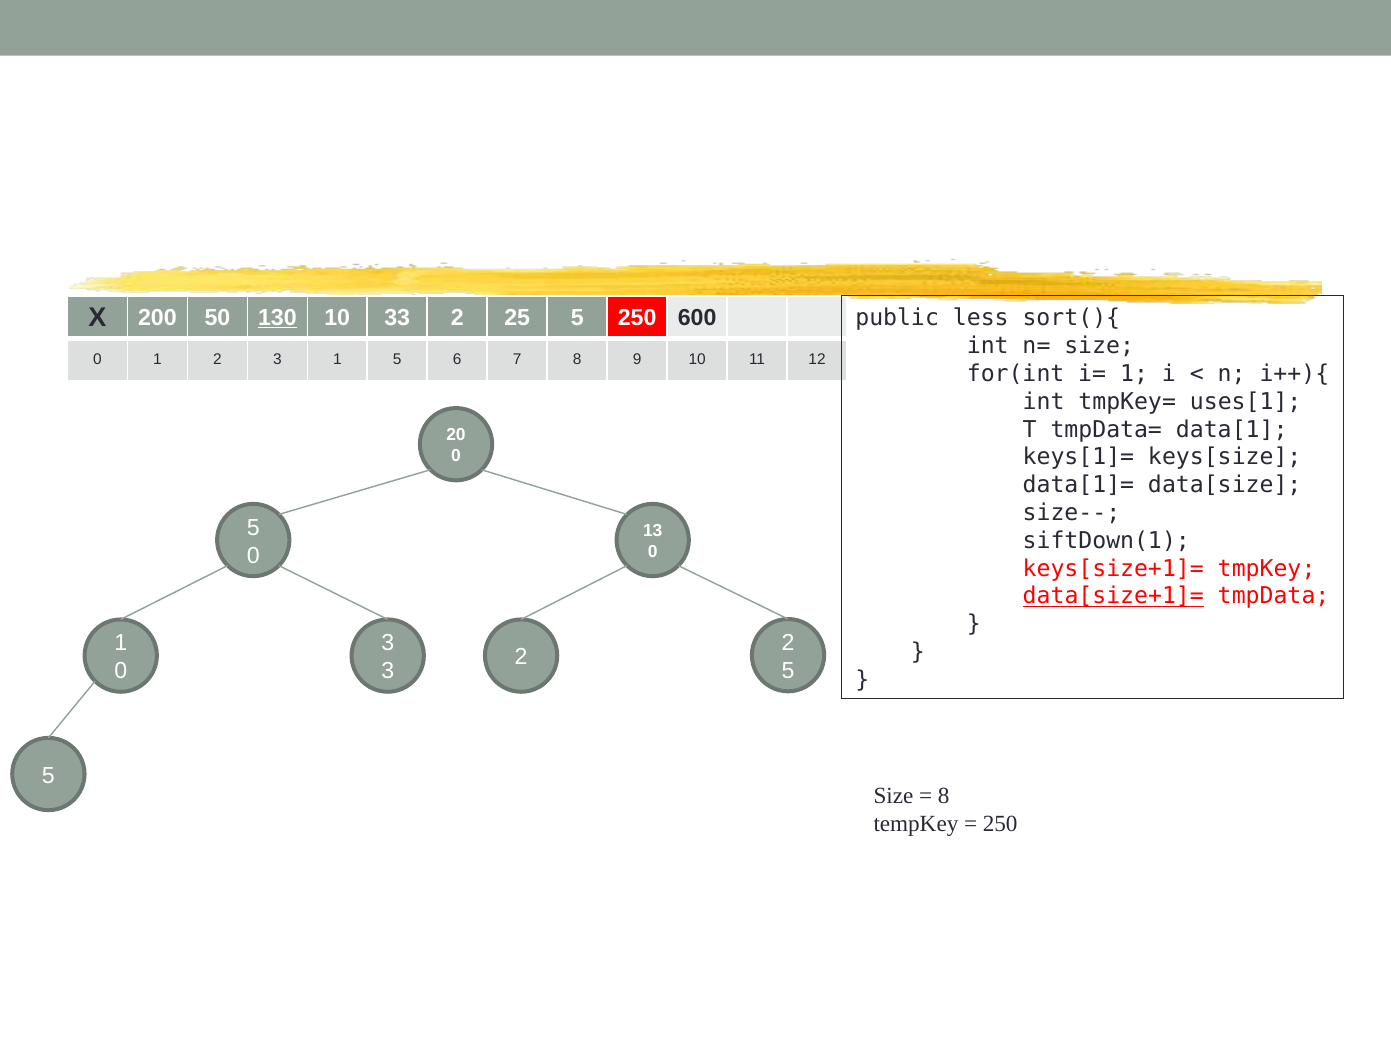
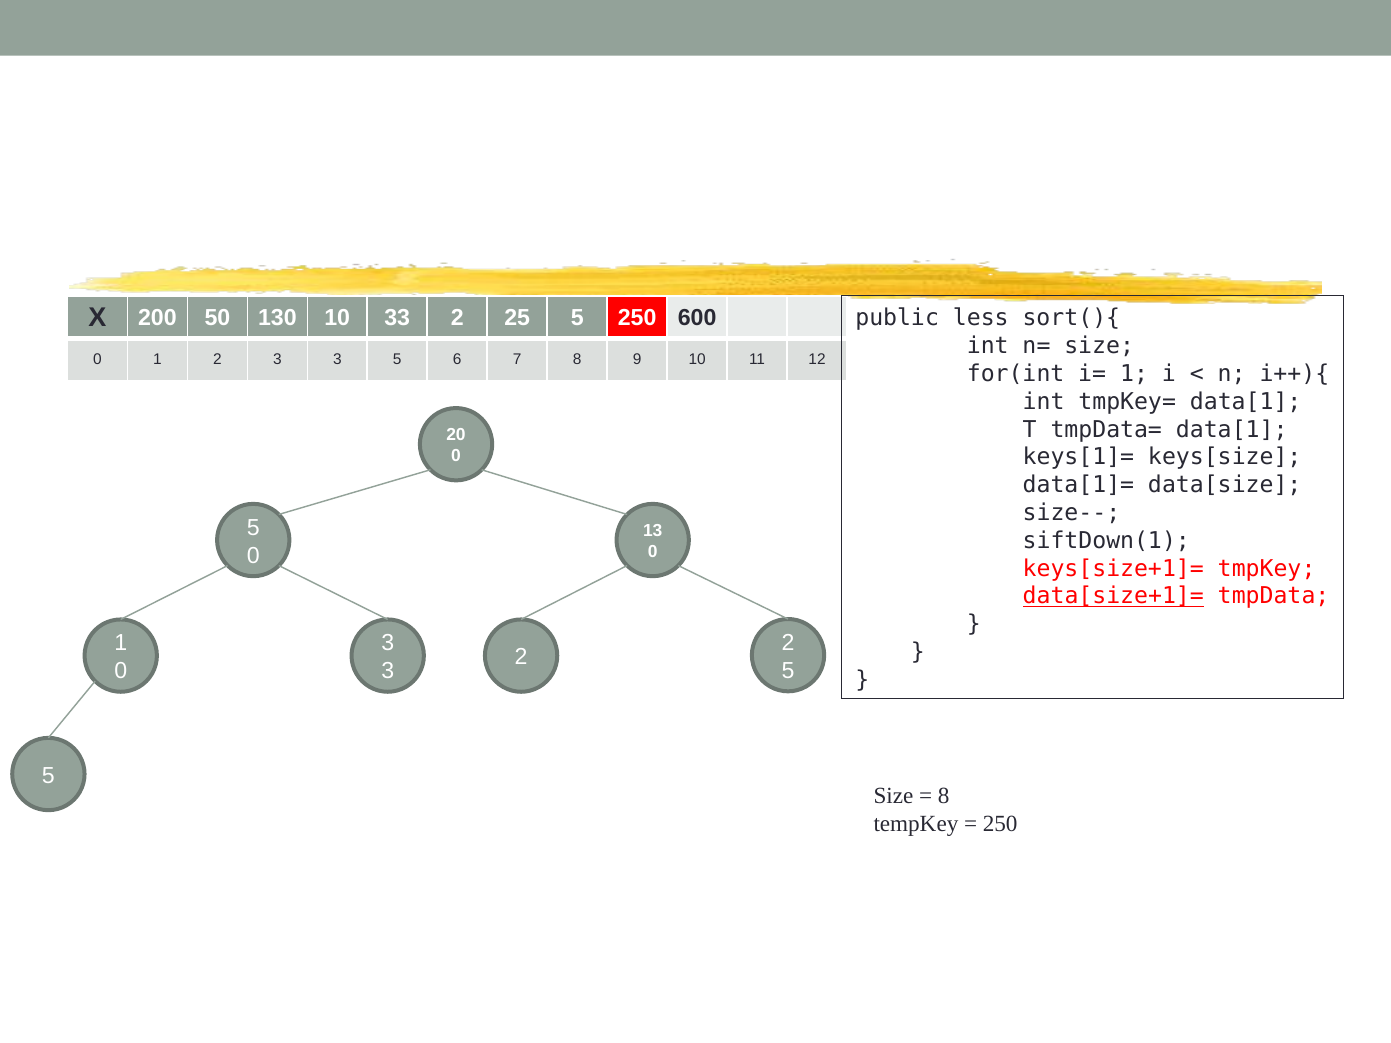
130 underline: present -> none
2 3 1: 1 -> 3
tmpKey= uses[1: uses[1 -> data[1
